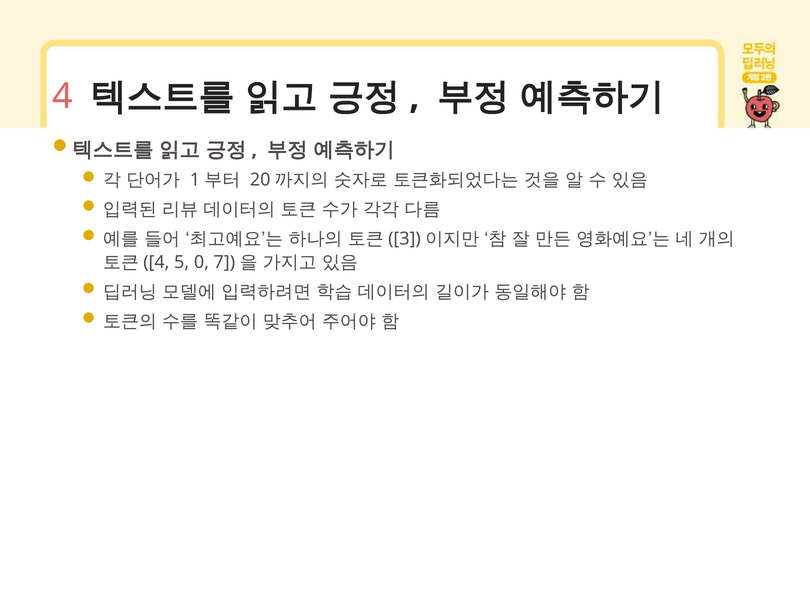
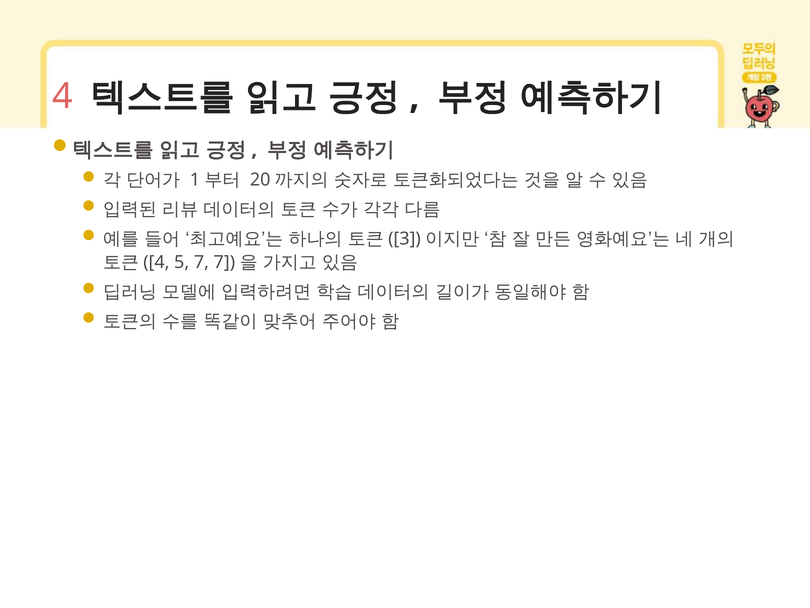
0: 0 -> 7
